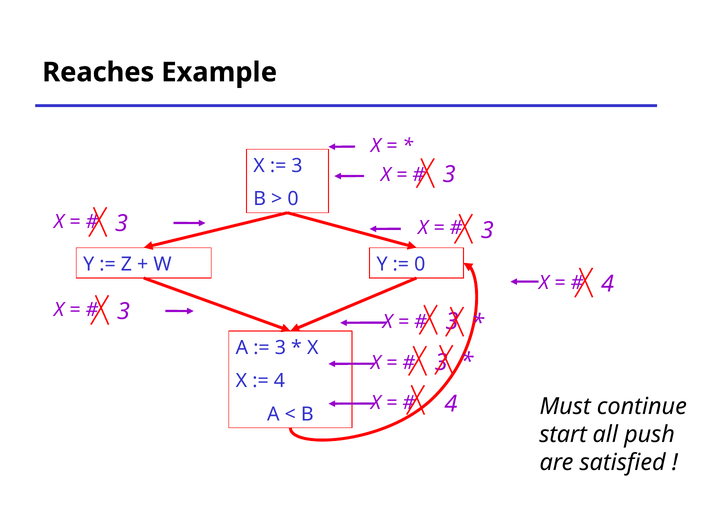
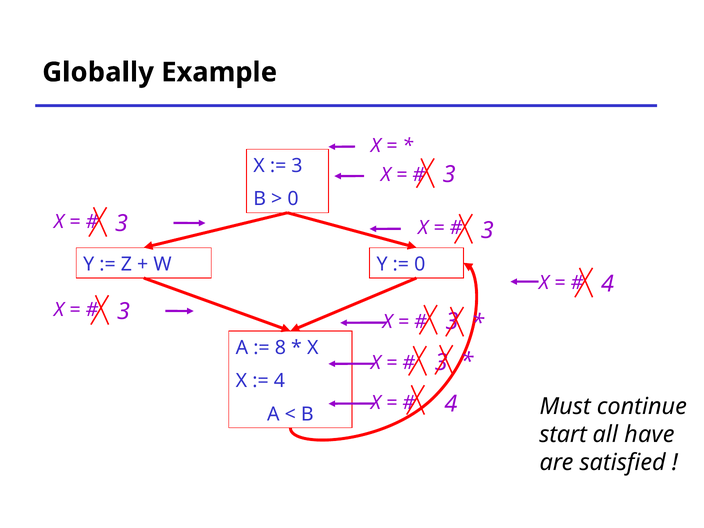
Reaches: Reaches -> Globally
3 at (280, 348): 3 -> 8
push: push -> have
